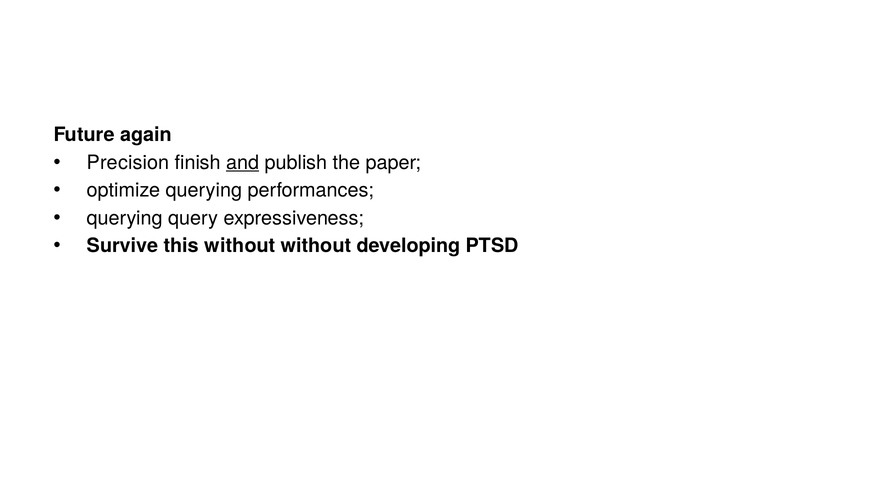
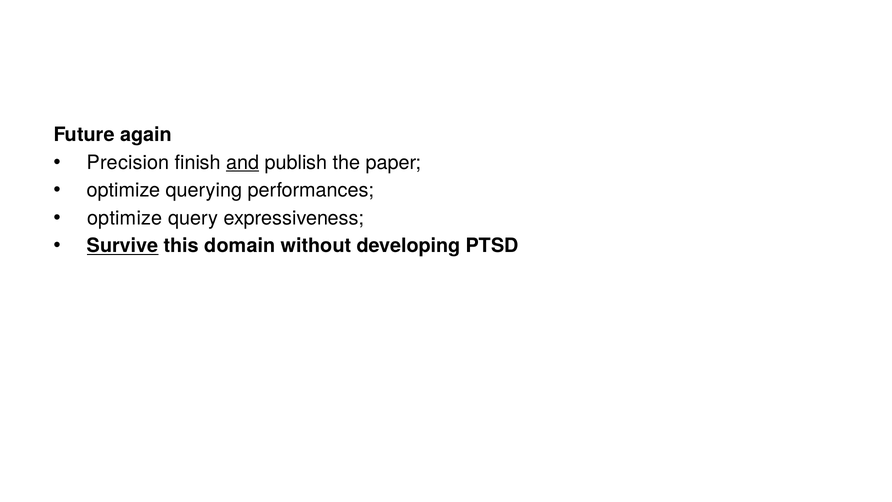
querying at (125, 218): querying -> optimize
Survive underline: none -> present
this without: without -> domain
